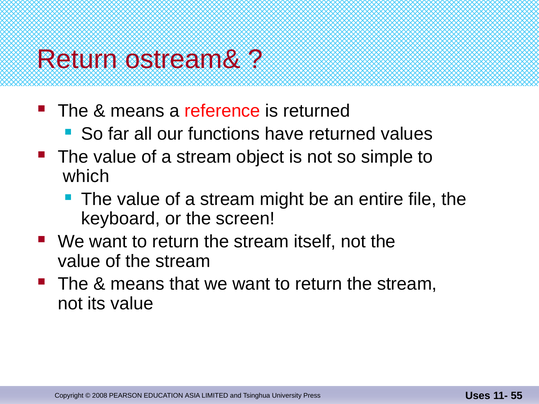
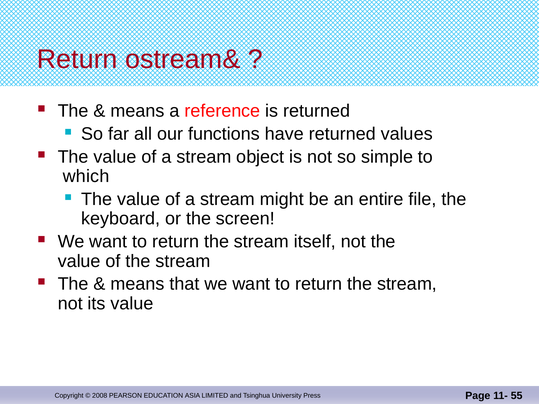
Uses: Uses -> Page
